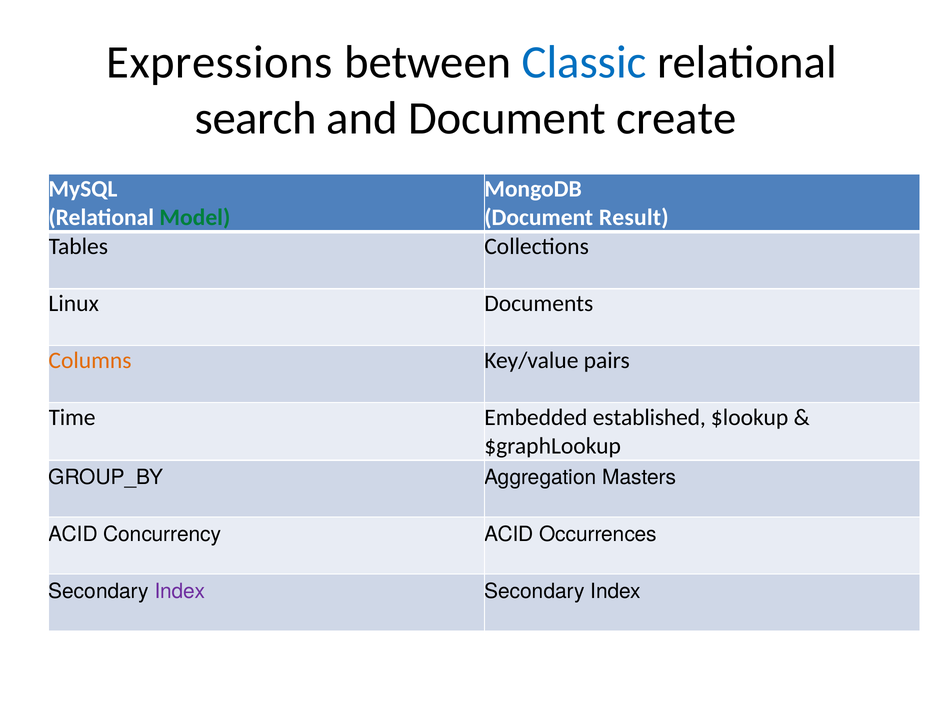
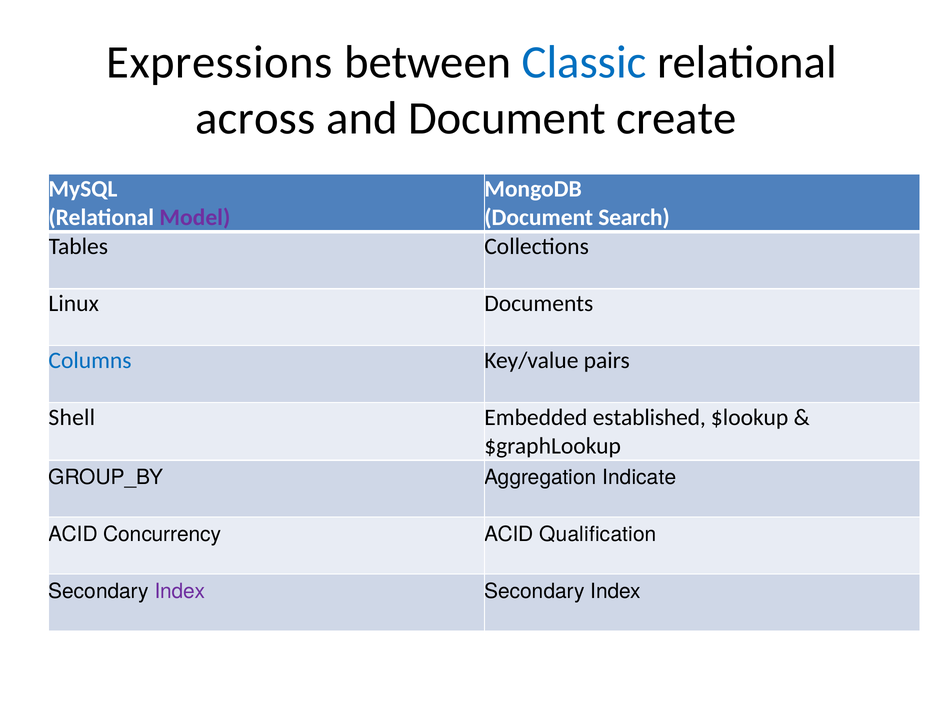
search: search -> across
Model colour: green -> purple
Result: Result -> Search
Columns colour: orange -> blue
Time: Time -> Shell
Masters: Masters -> Indicate
Occurrences: Occurrences -> Qualification
